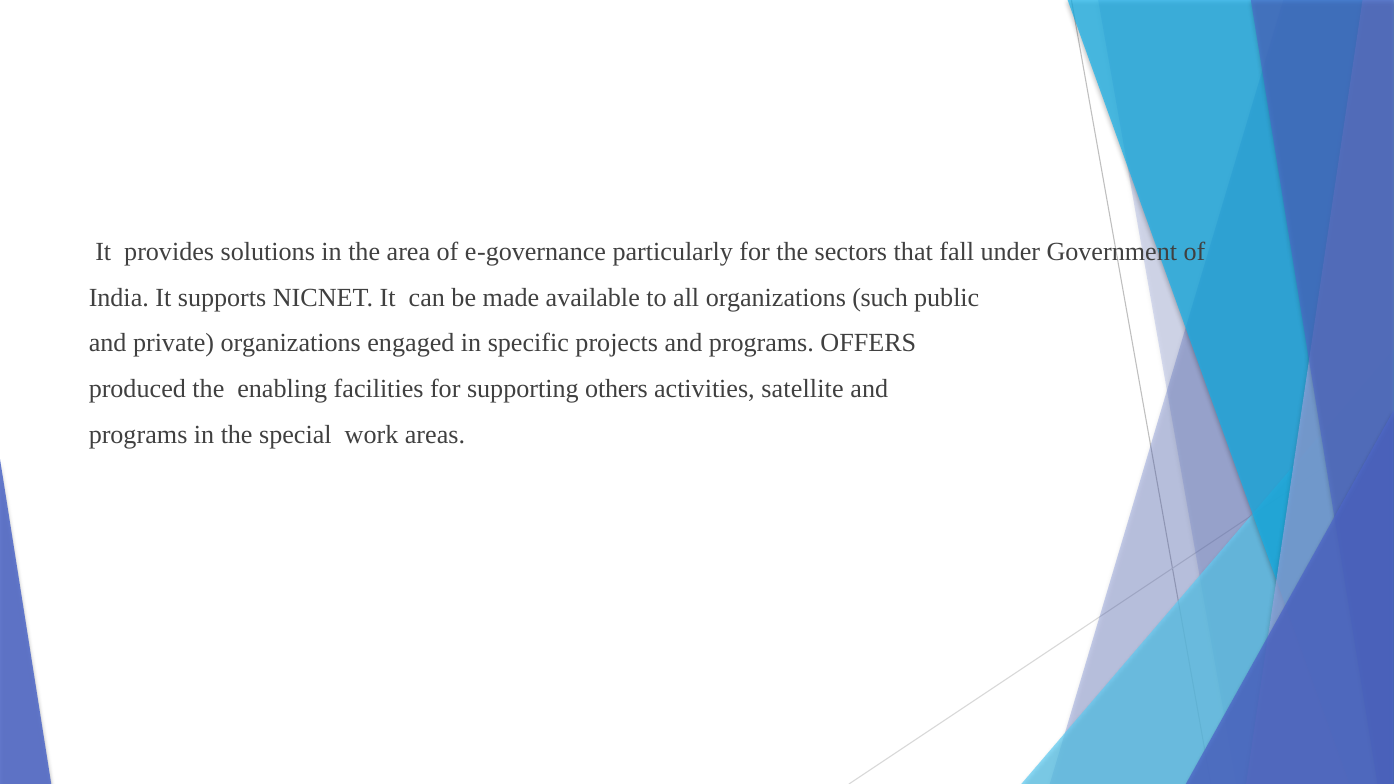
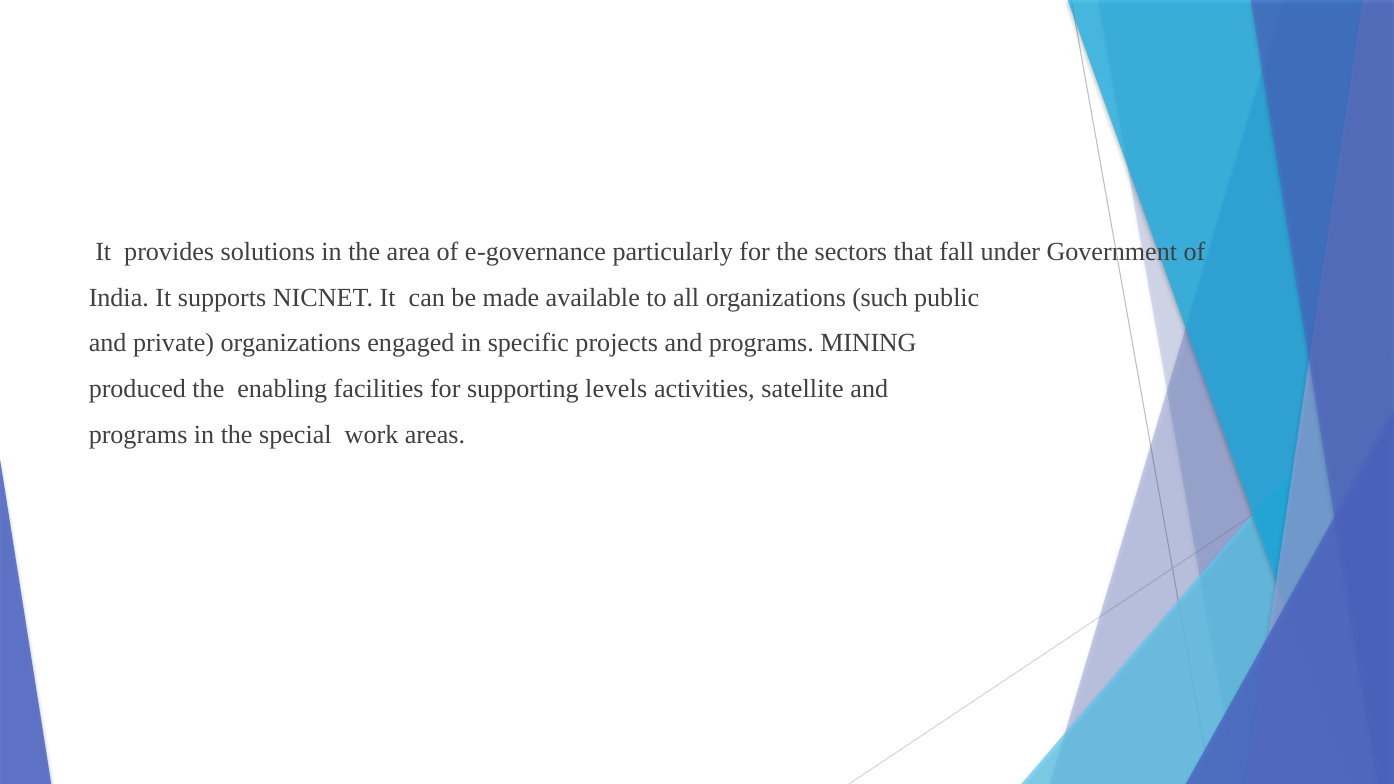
OFFERS: OFFERS -> MINING
others: others -> levels
